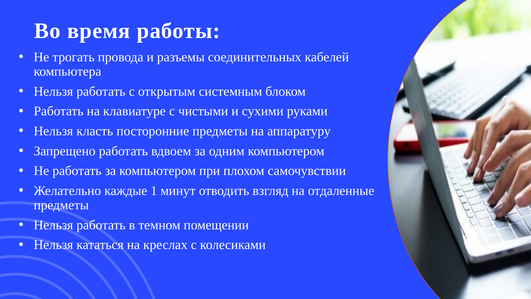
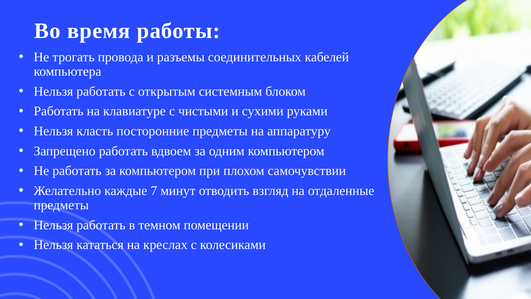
1: 1 -> 7
